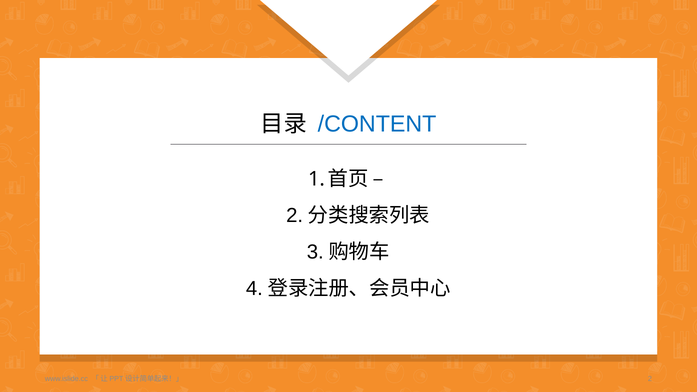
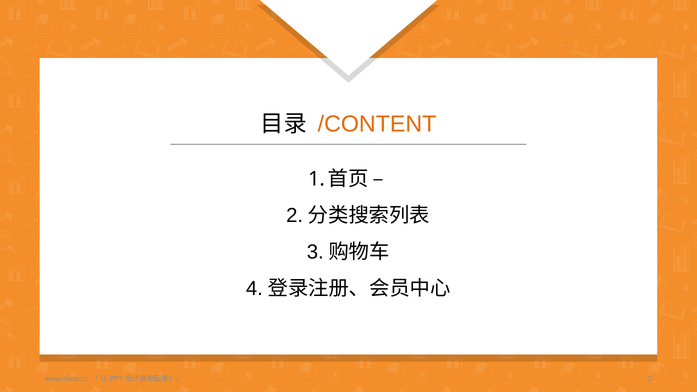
/CONTENT colour: blue -> orange
